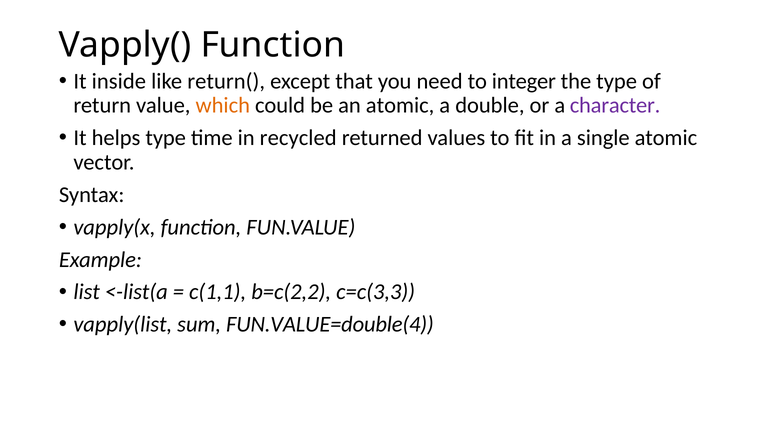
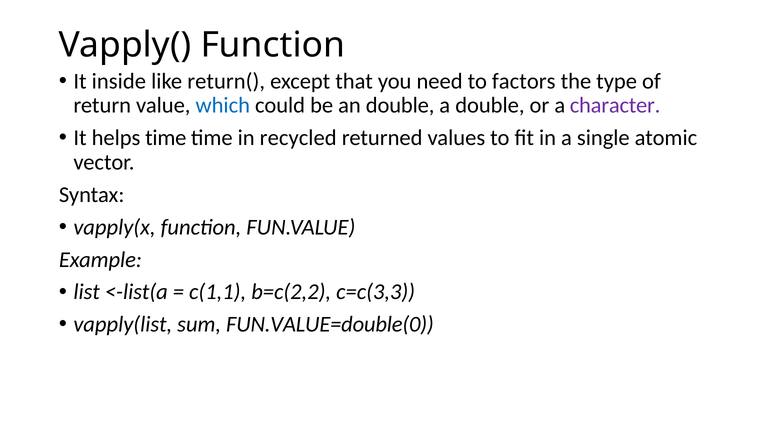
integer: integer -> factors
which colour: orange -> blue
an atomic: atomic -> double
helps type: type -> time
FUN.VALUE=double(4: FUN.VALUE=double(4 -> FUN.VALUE=double(0
